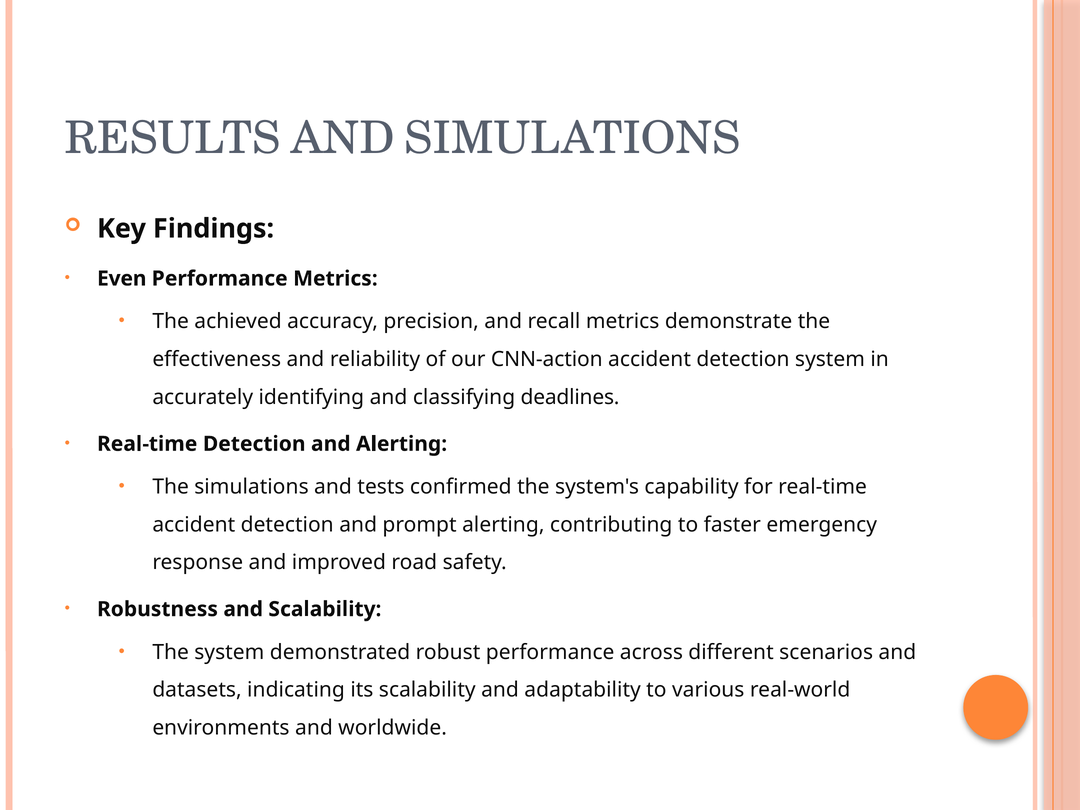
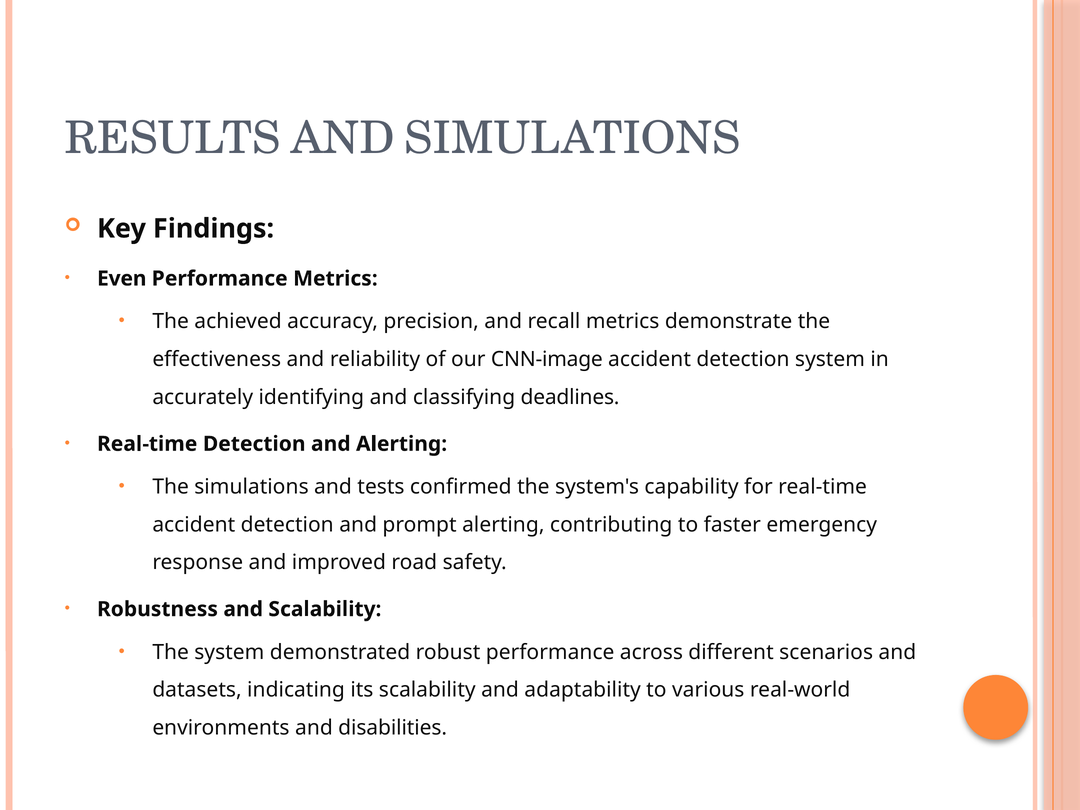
CNN-action: CNN-action -> CNN-image
worldwide: worldwide -> disabilities
